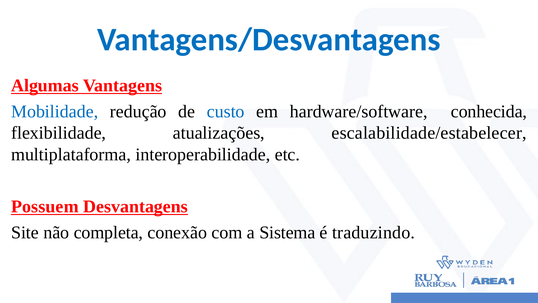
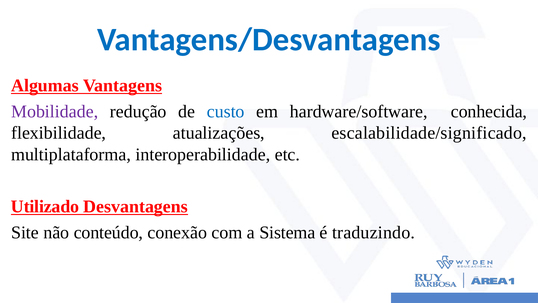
Mobilidade colour: blue -> purple
escalabilidade/estabelecer: escalabilidade/estabelecer -> escalabilidade/significado
Possuem: Possuem -> Utilizado
completa: completa -> conteúdo
